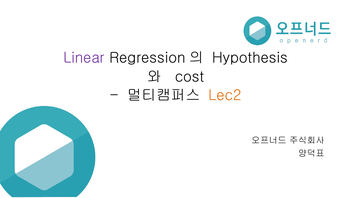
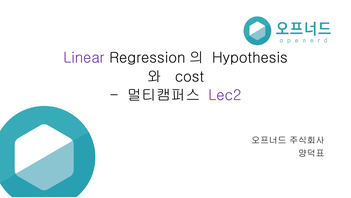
Lec2 colour: orange -> purple
